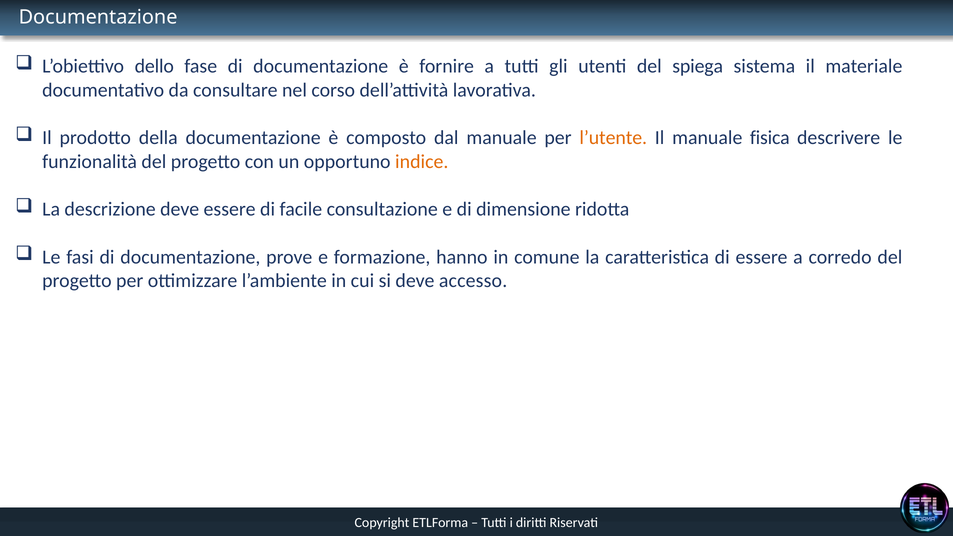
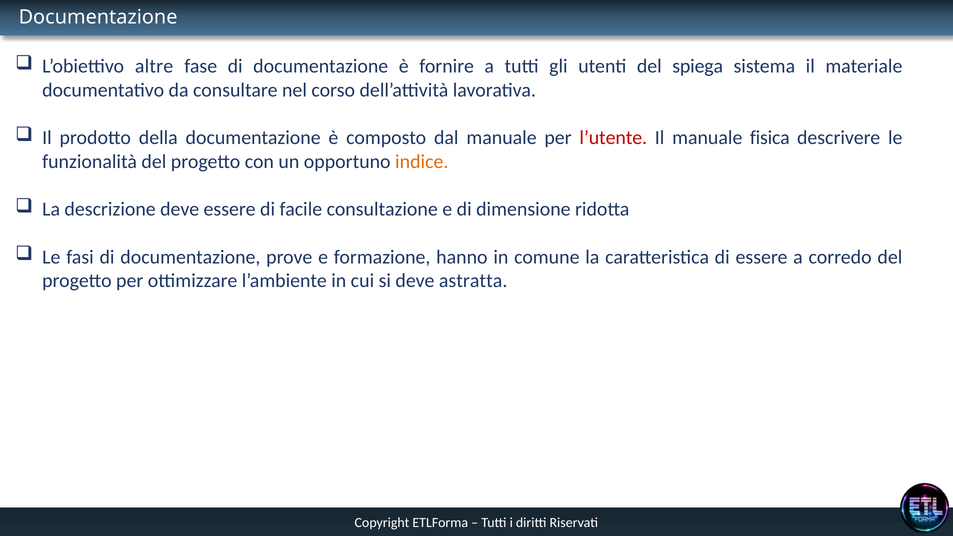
dello: dello -> altre
l’utente colour: orange -> red
accesso: accesso -> astratta
